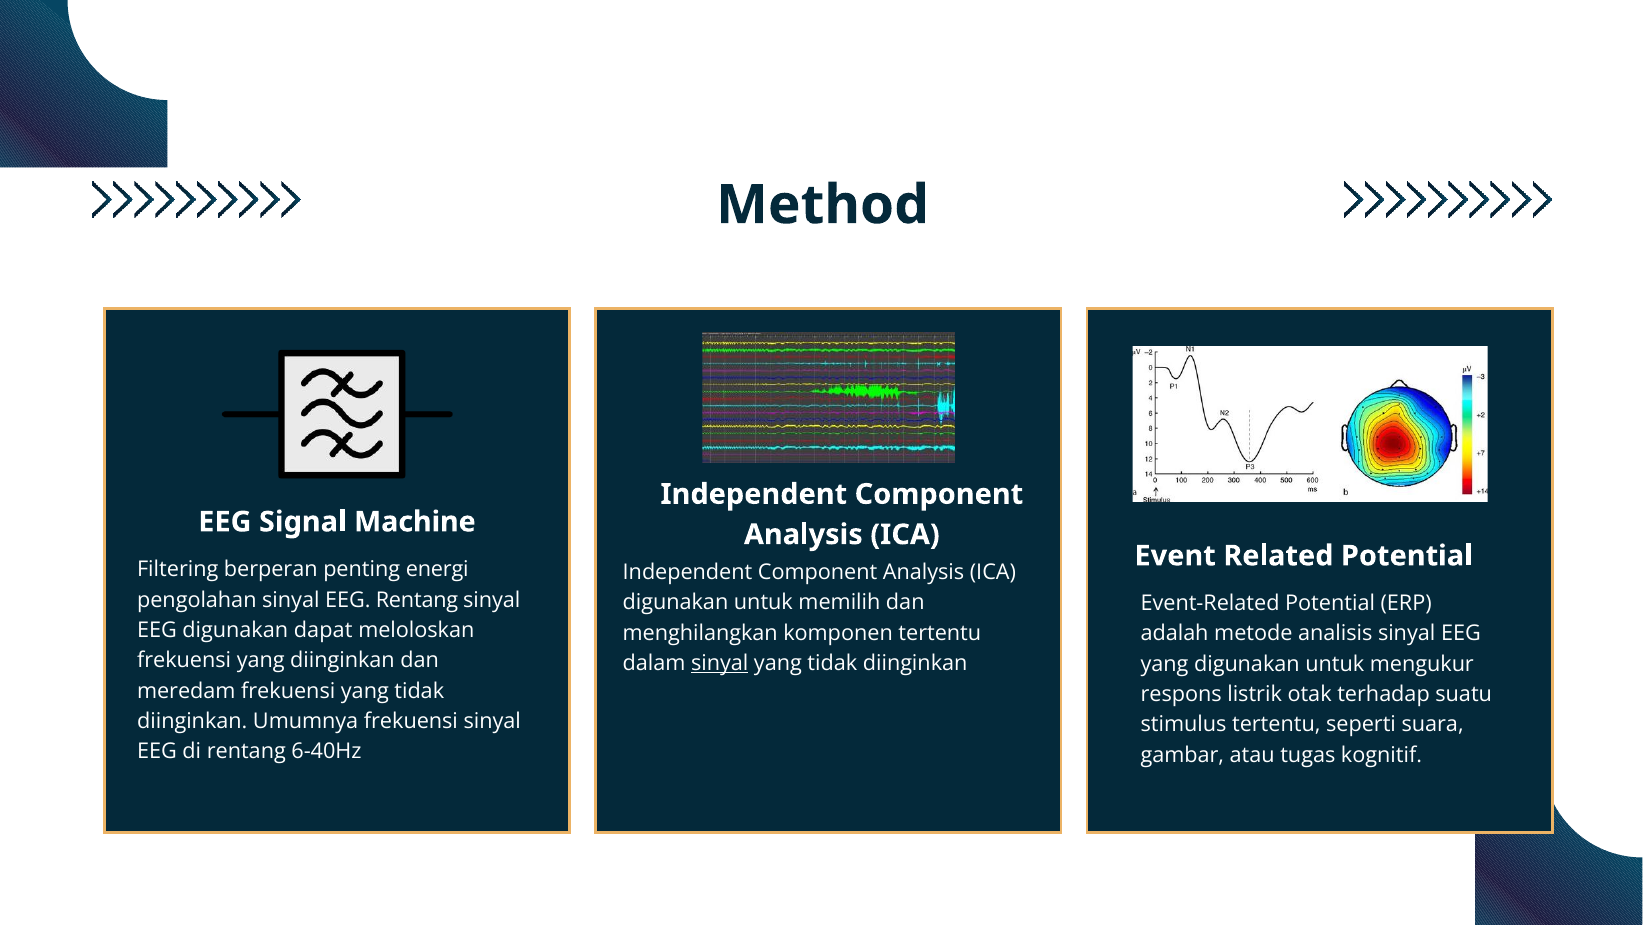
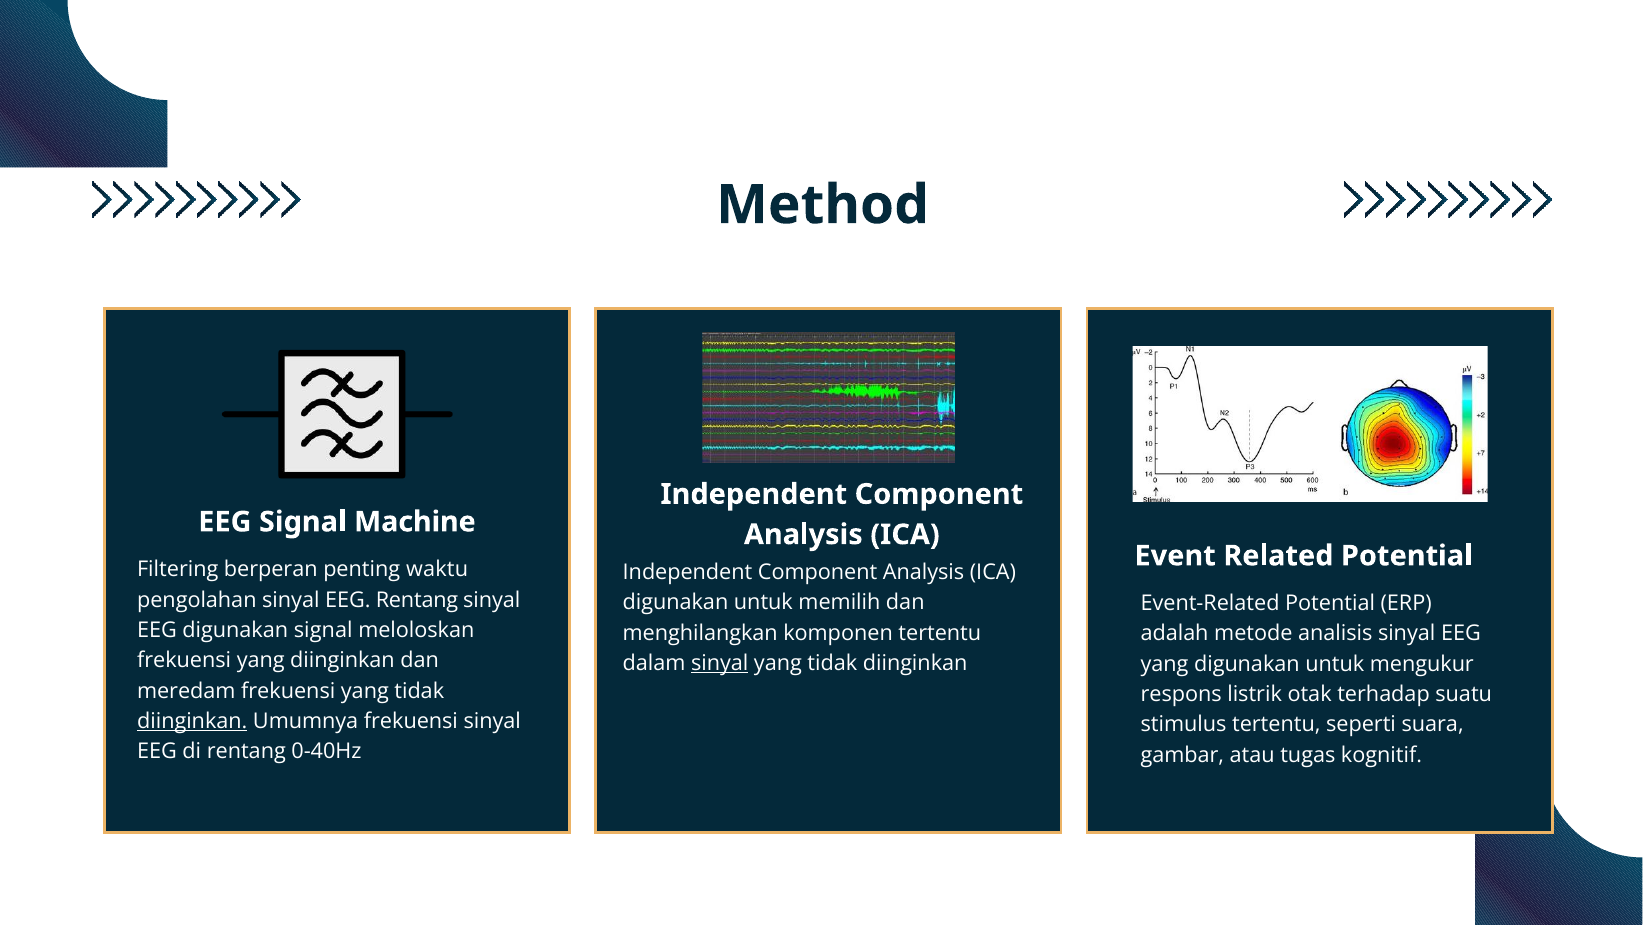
energi: energi -> waktu
digunakan dapat: dapat -> signal
diinginkan at (192, 722) underline: none -> present
6-40Hz: 6-40Hz -> 0-40Hz
